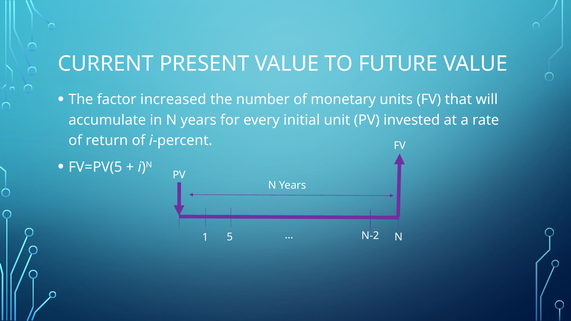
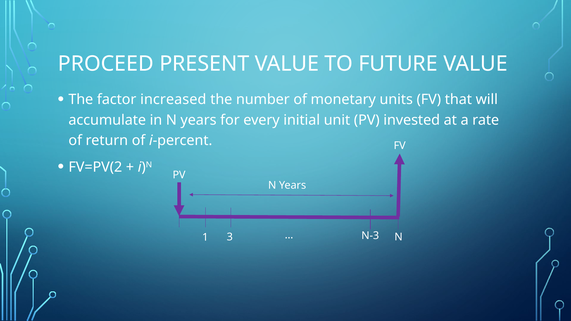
CURRENT: CURRENT -> PROCEED
FV=PV(5: FV=PV(5 -> FV=PV(2
5: 5 -> 3
N-2: N-2 -> N-3
